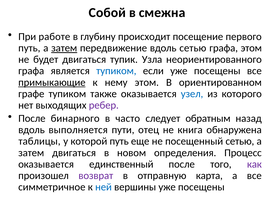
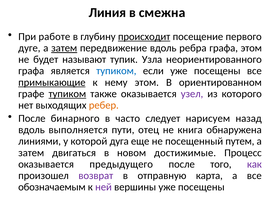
Собой: Собой -> Линия
происходит underline: none -> present
путь at (29, 48): путь -> дуге
вдоль сетью: сетью -> ребра
будет двигаться: двигаться -> называют
тупиком at (67, 94) underline: none -> present
узел colour: blue -> purple
ребер colour: purple -> orange
обратным: обратным -> нарисуем
таблицы: таблицы -> линиями
которой путь: путь -> дуга
посещенный сетью: сетью -> путем
определения: определения -> достижимые
единственный: единственный -> предыдущего
симметричное: симметричное -> обозначаемым
ней colour: blue -> purple
